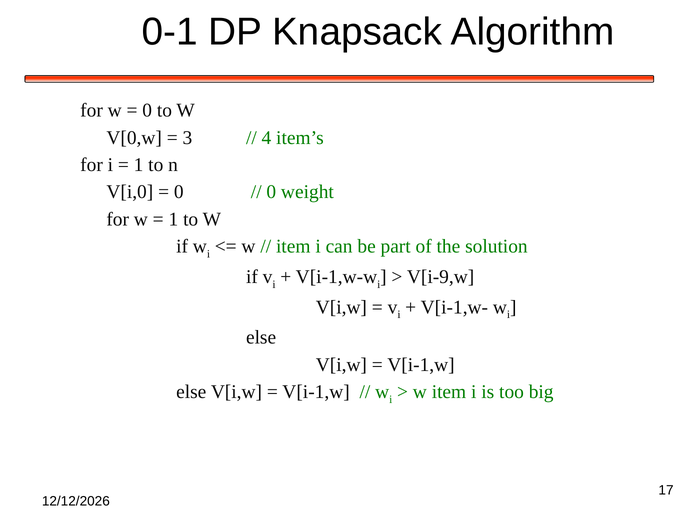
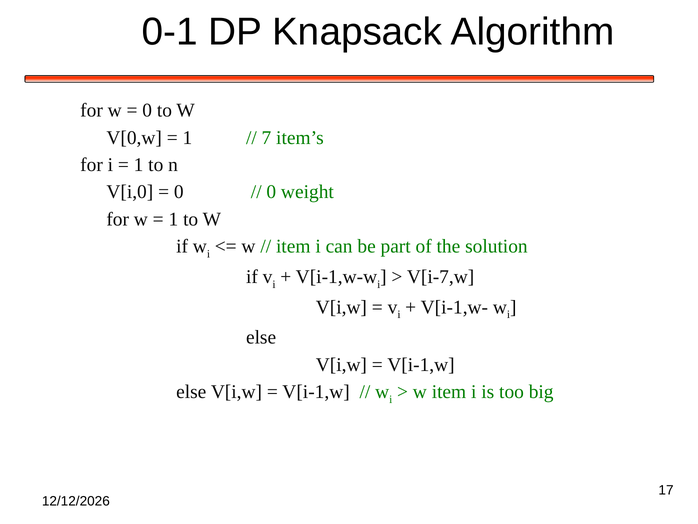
3 at (187, 138): 3 -> 1
4: 4 -> 7
V[i-9,w: V[i-9,w -> V[i-7,w
